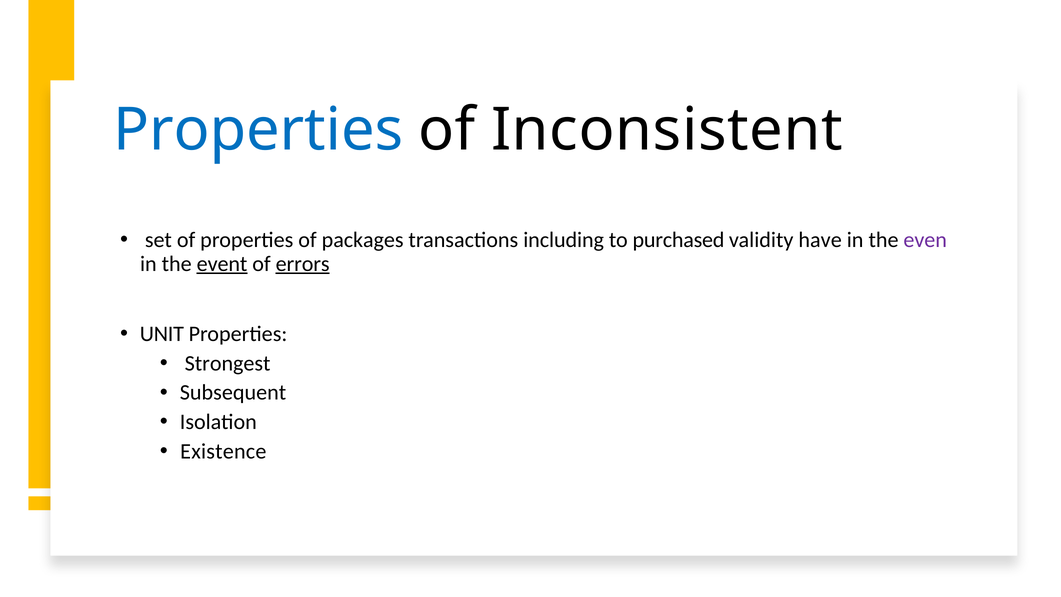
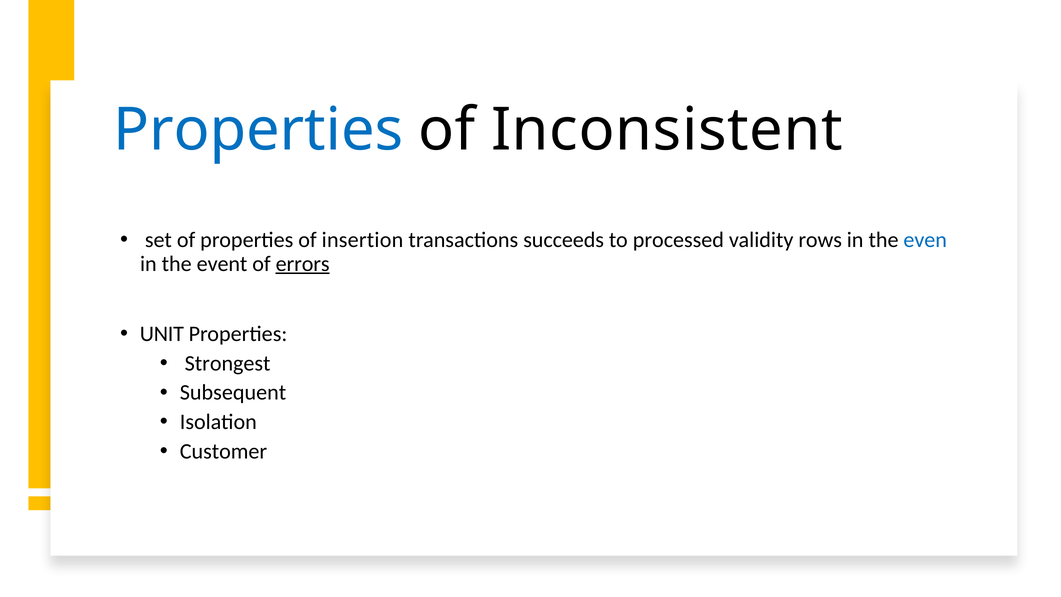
packages: packages -> insertion
including: including -> succeeds
purchased: purchased -> processed
have: have -> rows
even colour: purple -> blue
event underline: present -> none
Existence: Existence -> Customer
